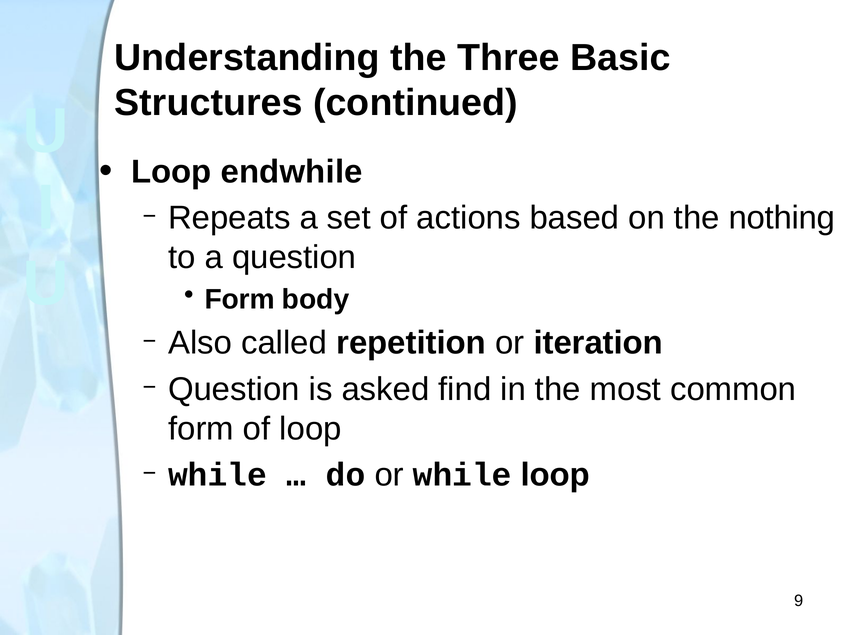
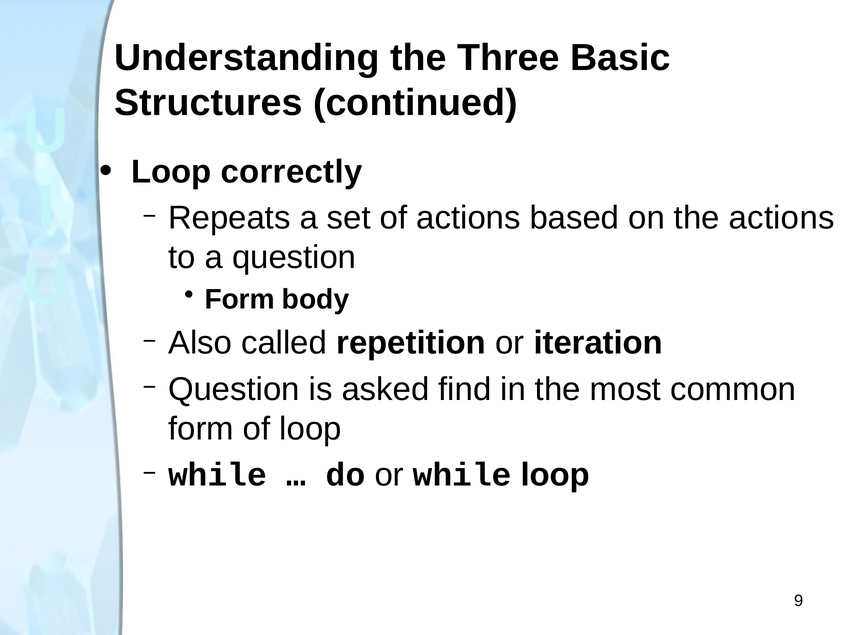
endwhile: endwhile -> correctly
the nothing: nothing -> actions
